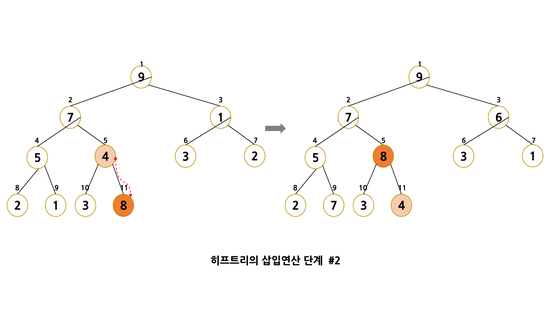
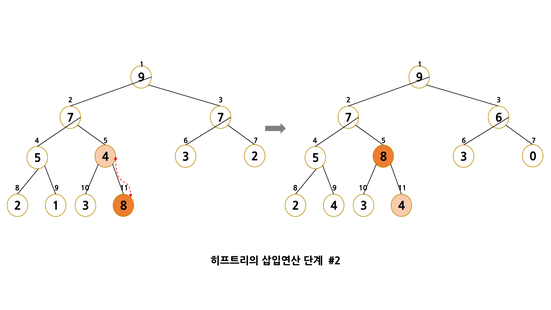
7 1: 1 -> 7
3 1: 1 -> 0
2 7: 7 -> 4
